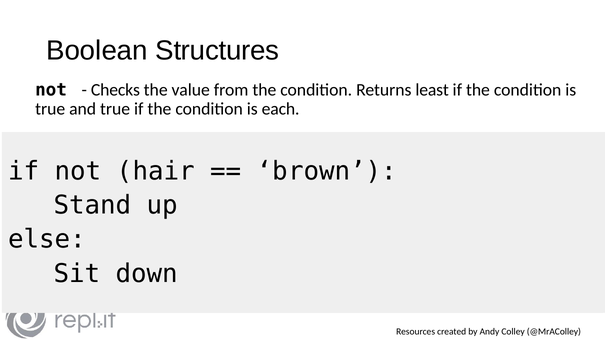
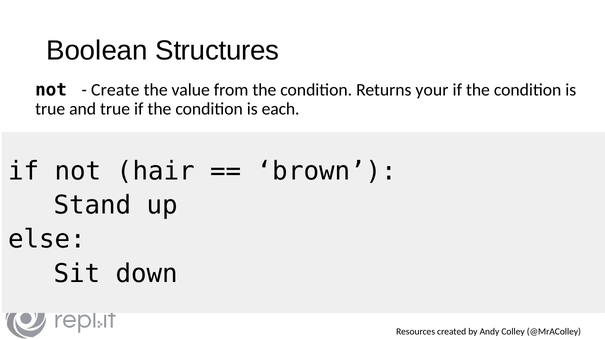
Checks: Checks -> Create
least: least -> your
